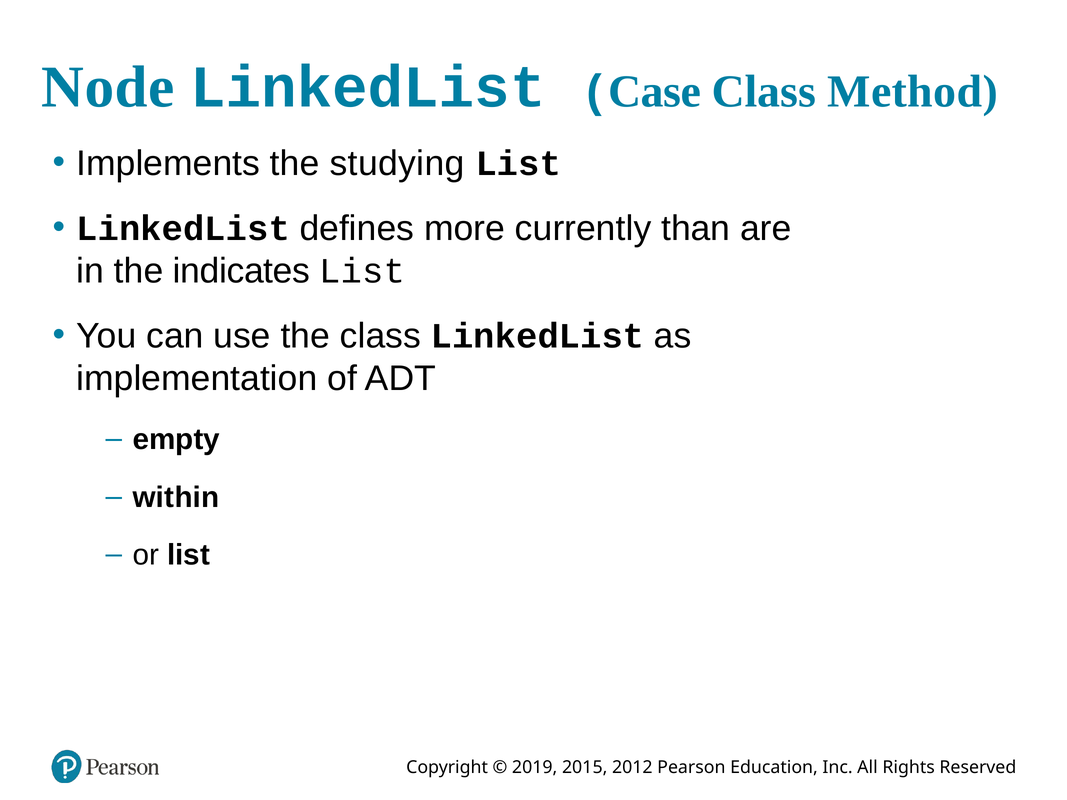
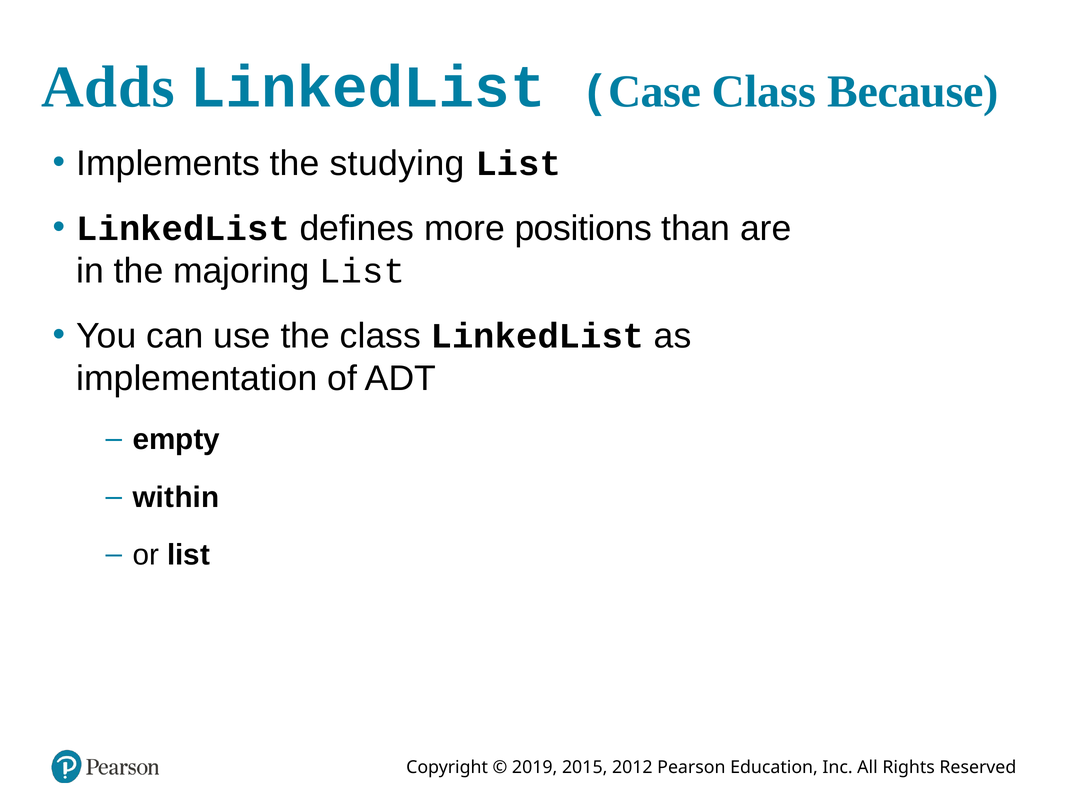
Node: Node -> Adds
Method: Method -> Because
currently: currently -> positions
indicates: indicates -> majoring
